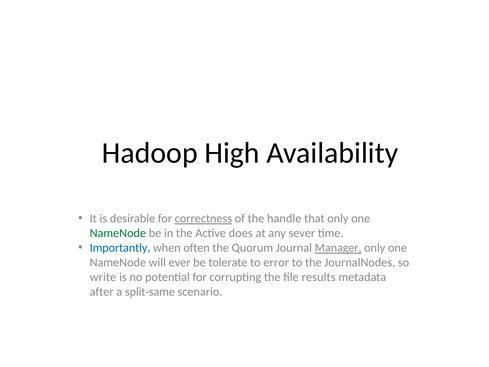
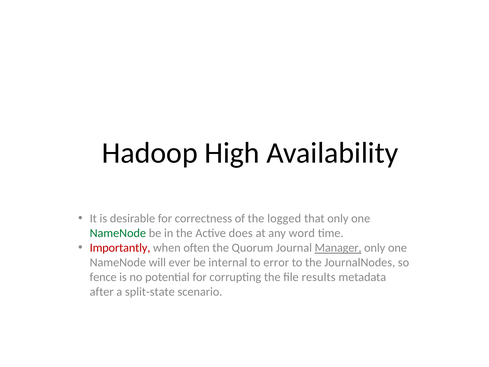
correctness underline: present -> none
handle: handle -> logged
sever: sever -> word
Importantly colour: blue -> red
tolerate: tolerate -> internal
write: write -> fence
split-same: split-same -> split-state
